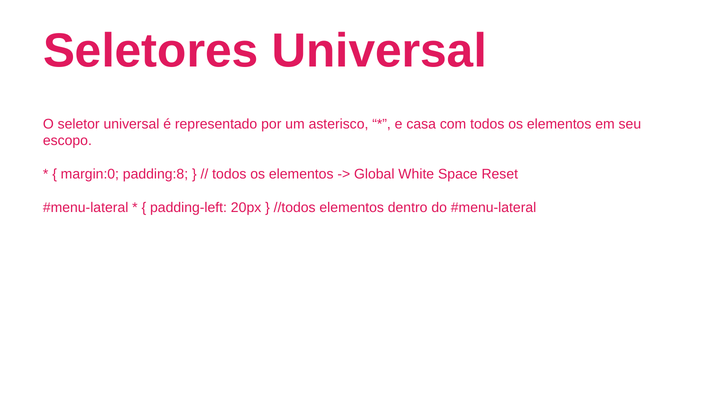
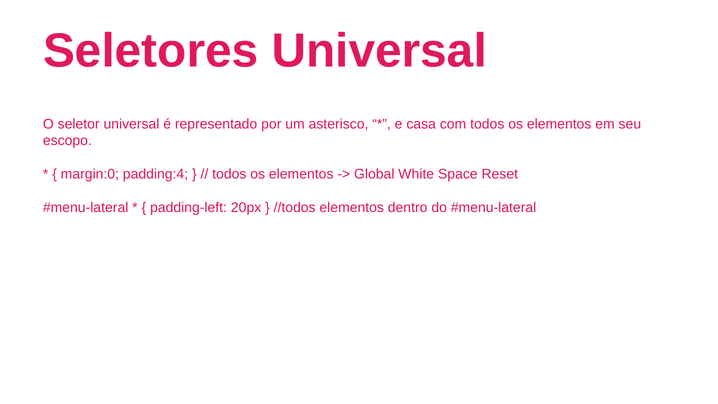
padding:8: padding:8 -> padding:4
